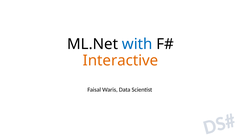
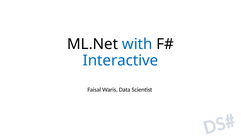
Interactive colour: orange -> blue
